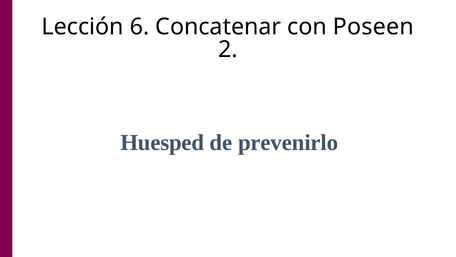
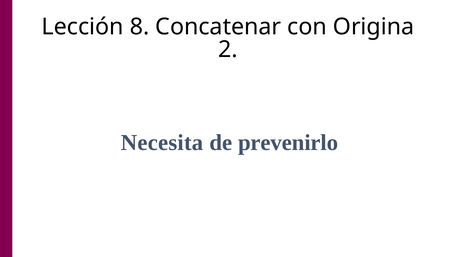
6: 6 -> 8
Poseen: Poseen -> Origina
Huesped: Huesped -> Necesita
